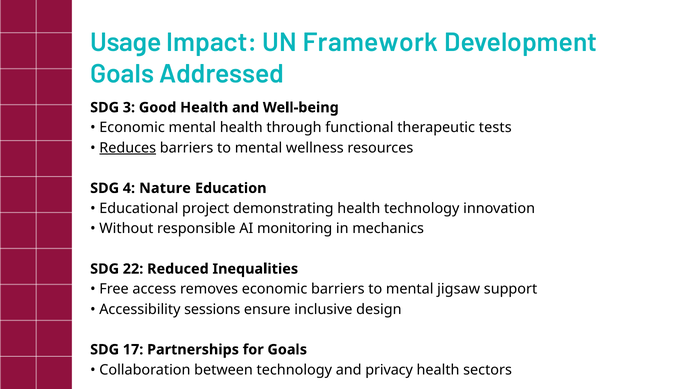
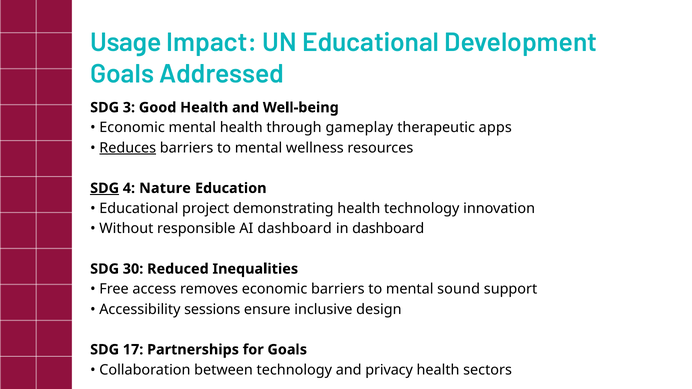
UN Framework: Framework -> Educational
functional: functional -> gameplay
tests: tests -> apps
SDG at (105, 188) underline: none -> present
AI monitoring: monitoring -> dashboard
in mechanics: mechanics -> dashboard
22: 22 -> 30
jigsaw: jigsaw -> sound
